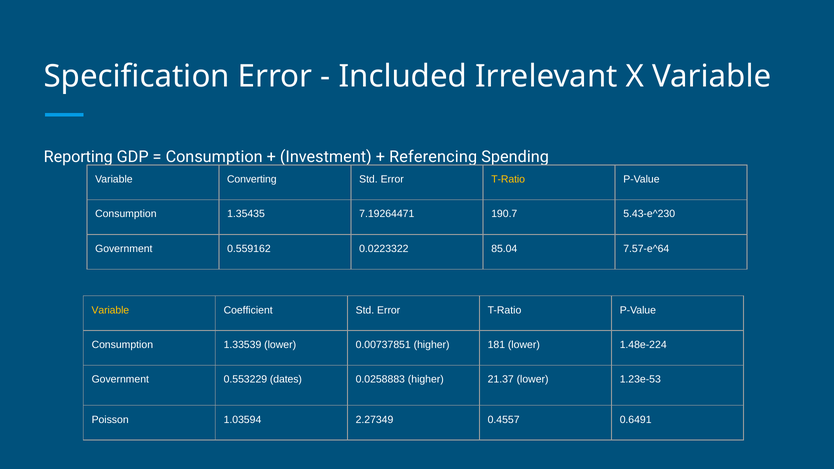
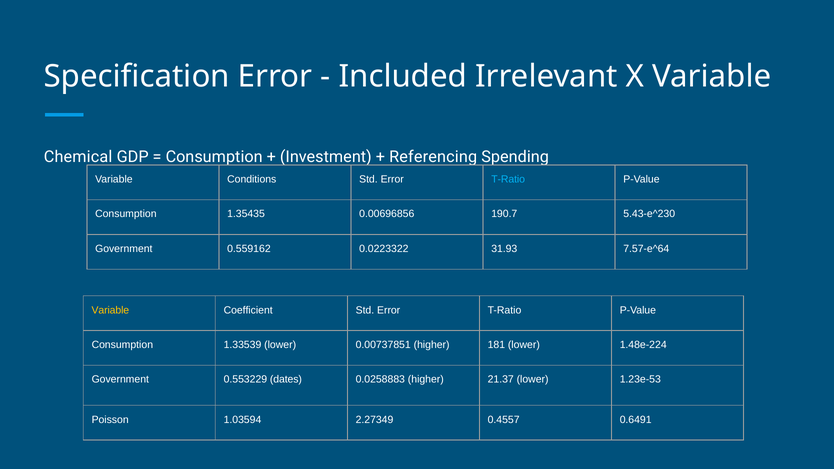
Reporting: Reporting -> Chemical
Converting: Converting -> Conditions
T-Ratio at (508, 179) colour: yellow -> light blue
7.19264471: 7.19264471 -> 0.00696856
85.04: 85.04 -> 31.93
